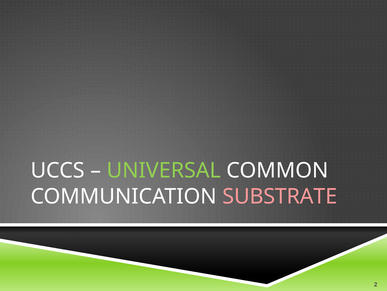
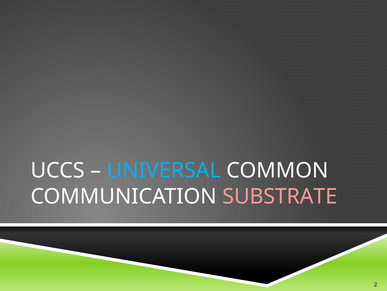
UNIVERSAL colour: light green -> light blue
